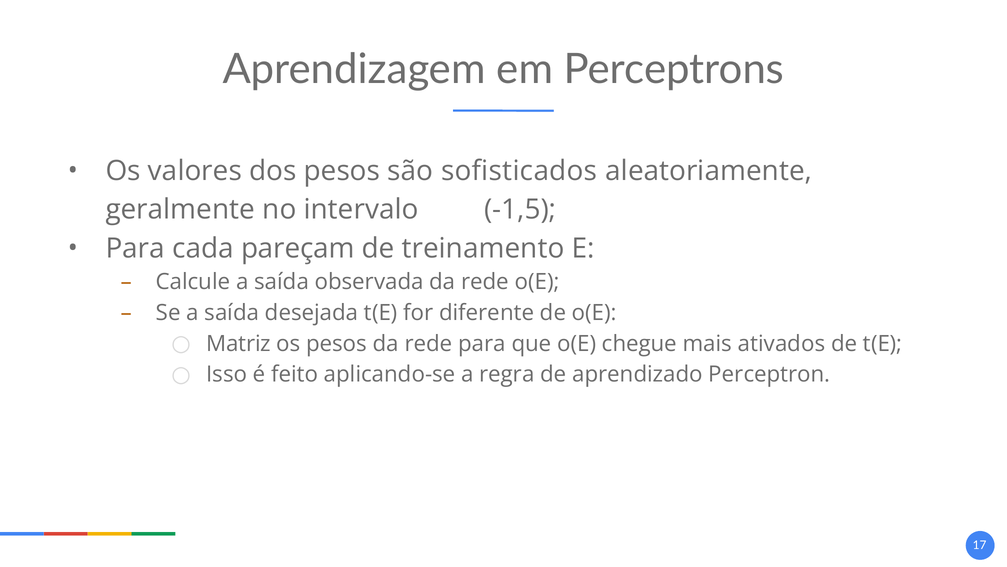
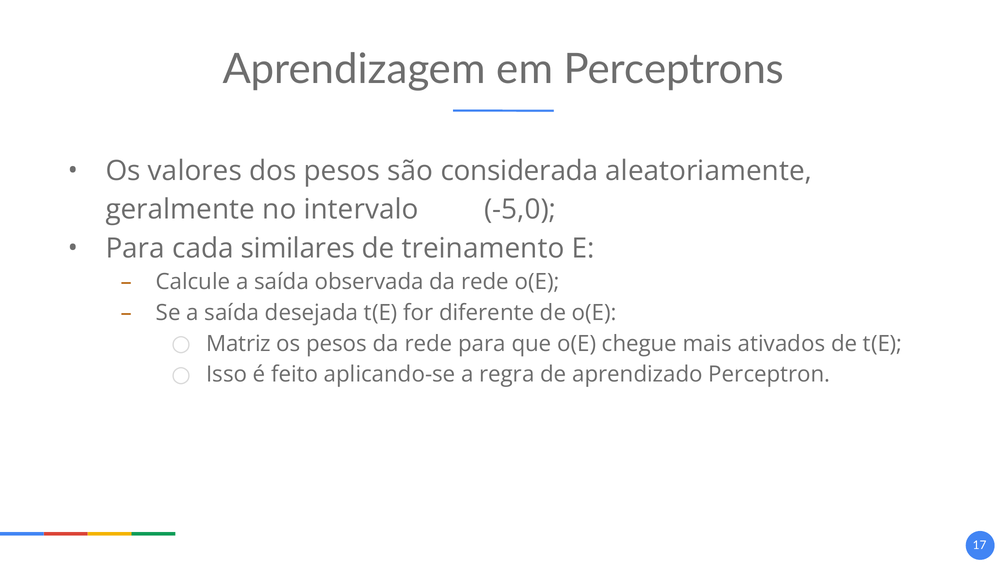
sofisticados: sofisticados -> considerada
-1,5: -1,5 -> -5,0
pareçam: pareçam -> similares
